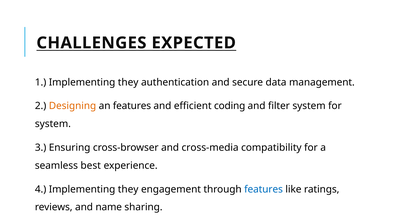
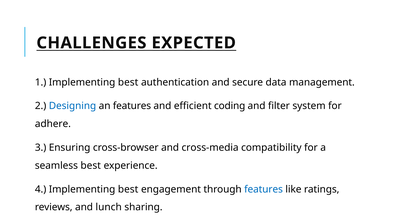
1 Implementing they: they -> best
Designing colour: orange -> blue
system at (53, 124): system -> adhere
4 Implementing they: they -> best
name: name -> lunch
